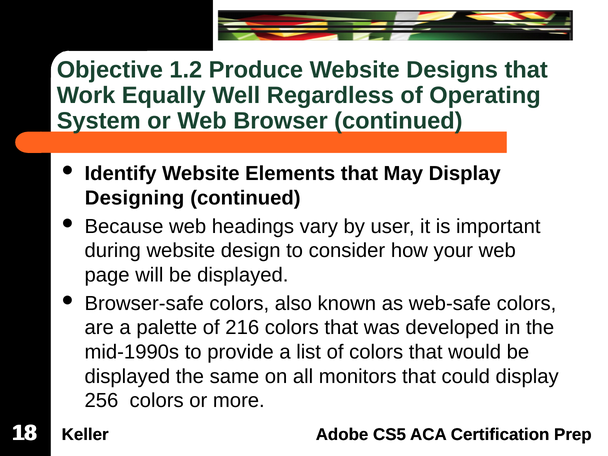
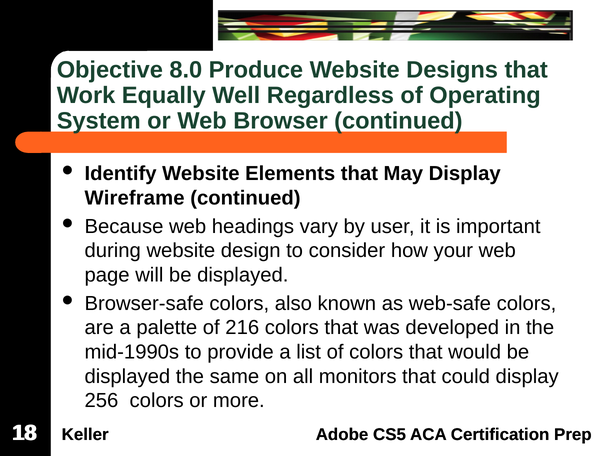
1.2: 1.2 -> 8.0
Designing: Designing -> Wireframe
